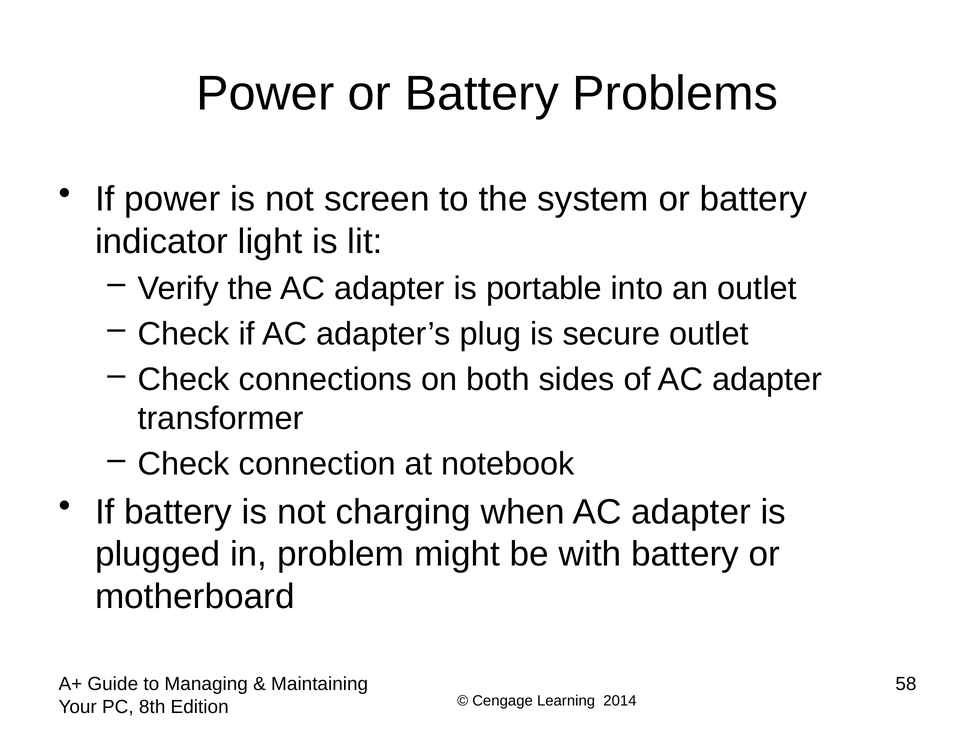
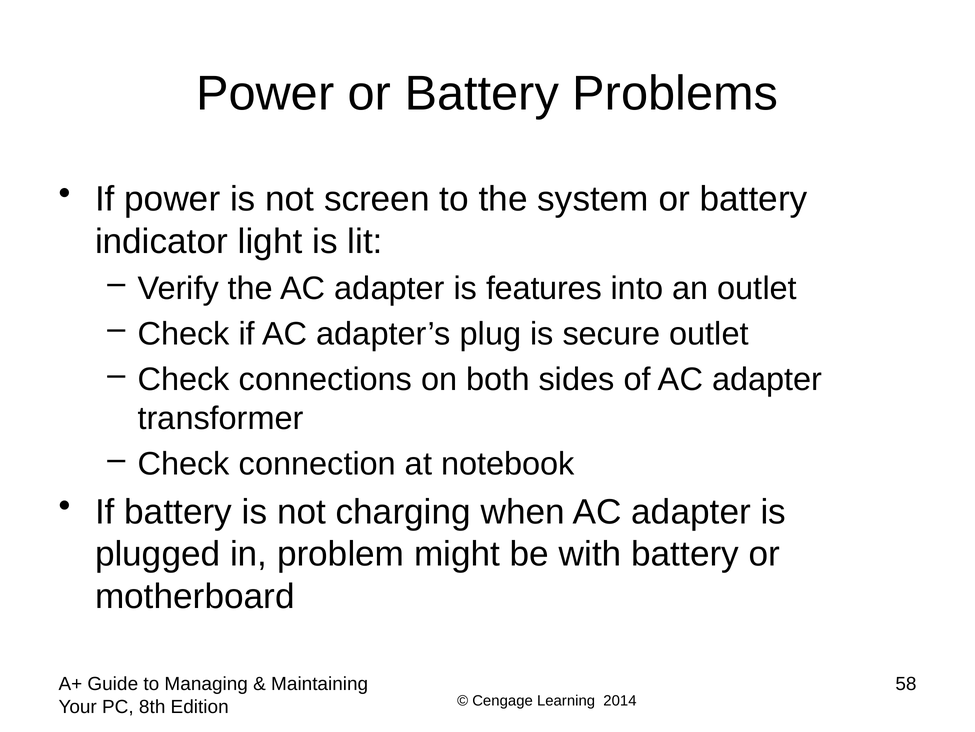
portable: portable -> features
